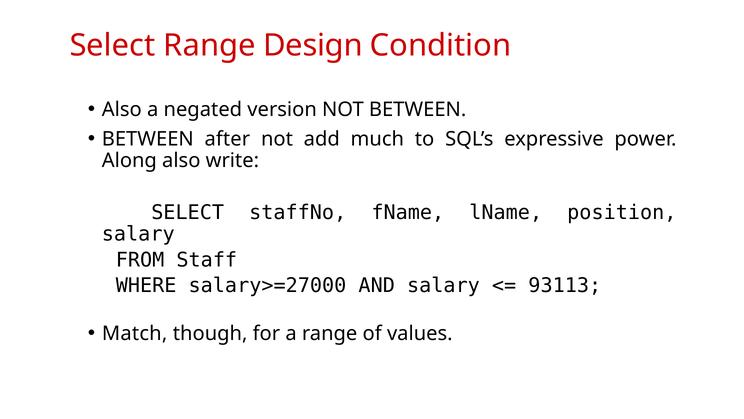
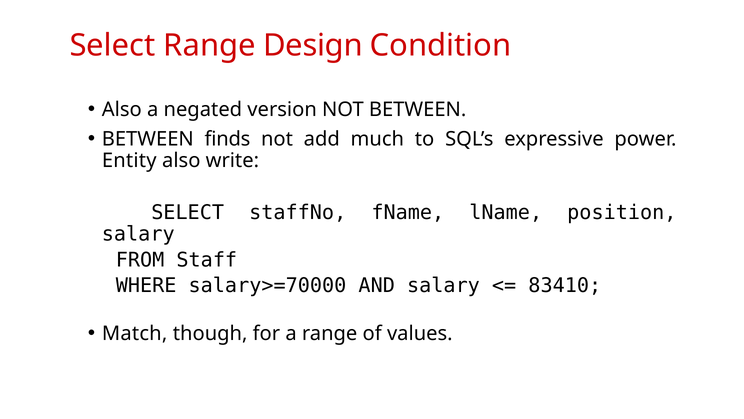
after: after -> finds
Along: Along -> Entity
salary>=27000: salary>=27000 -> salary>=70000
93113: 93113 -> 83410
